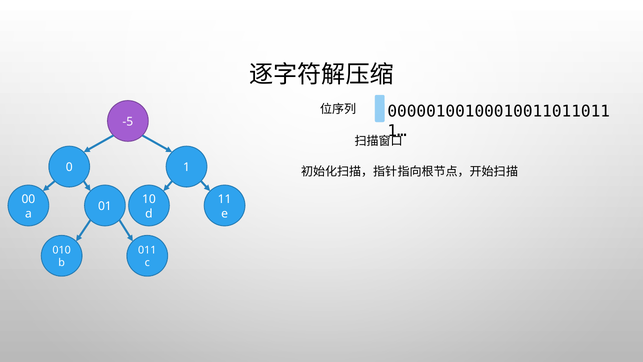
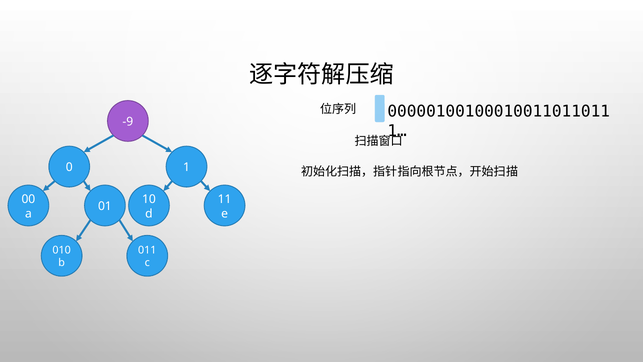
-5: -5 -> -9
